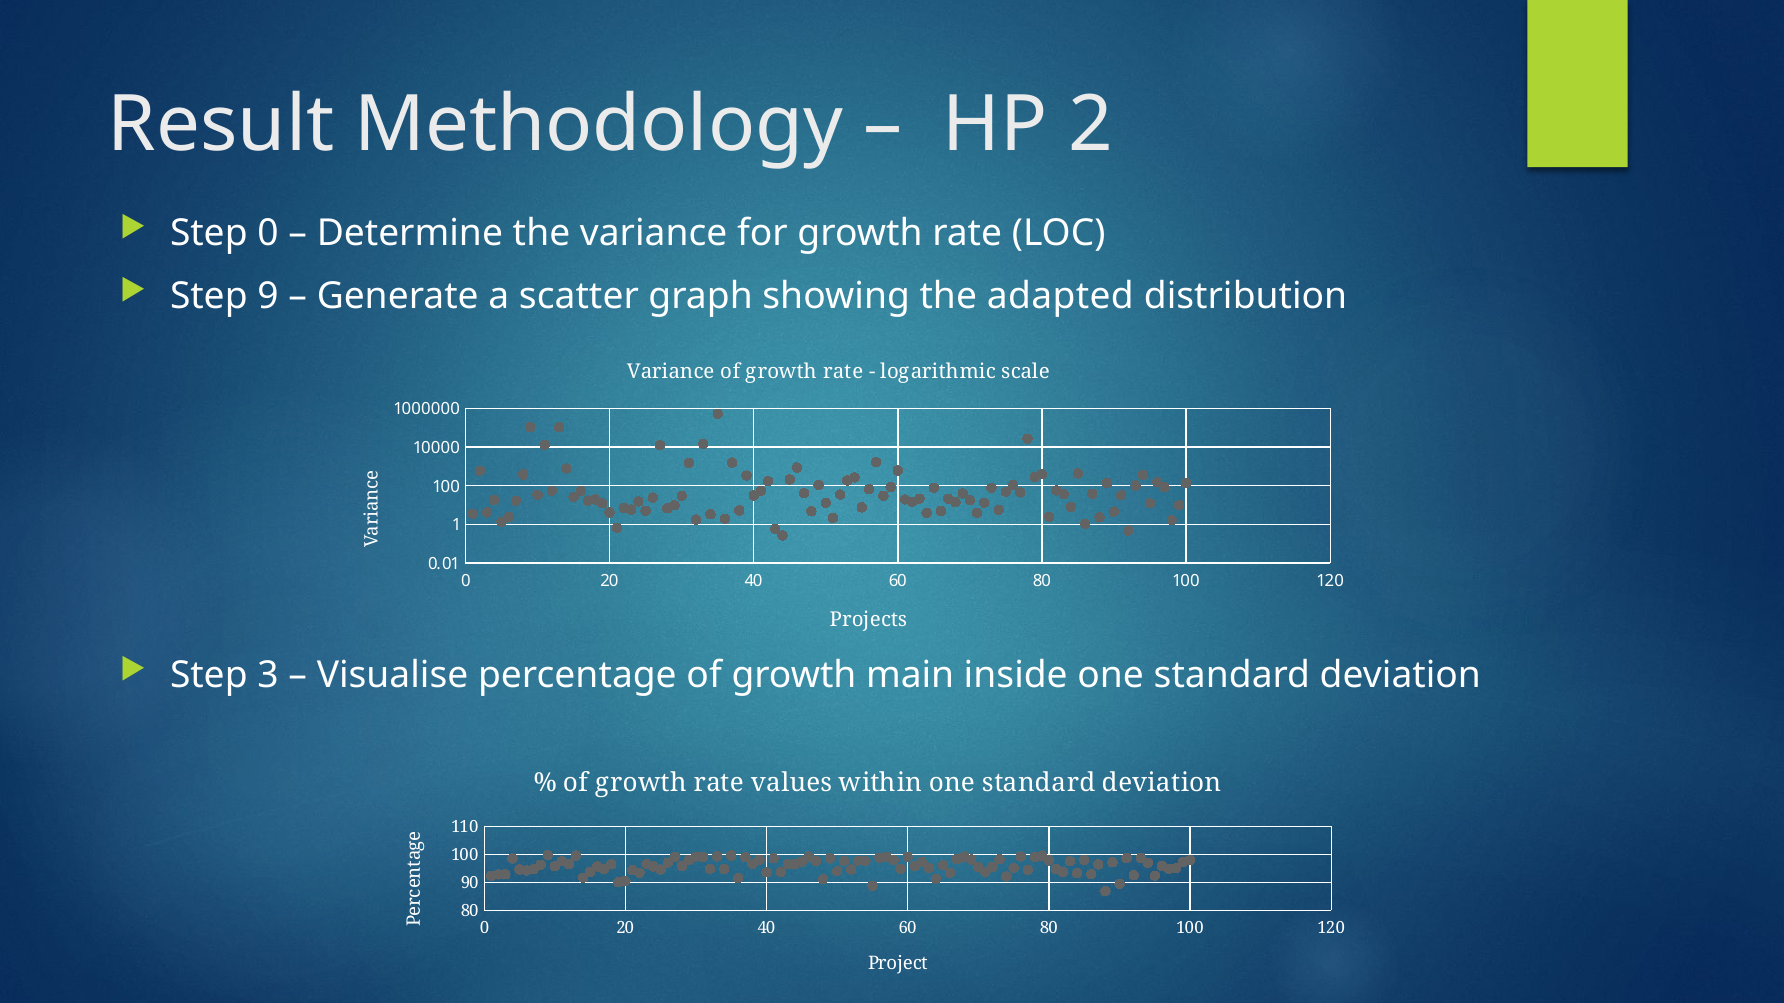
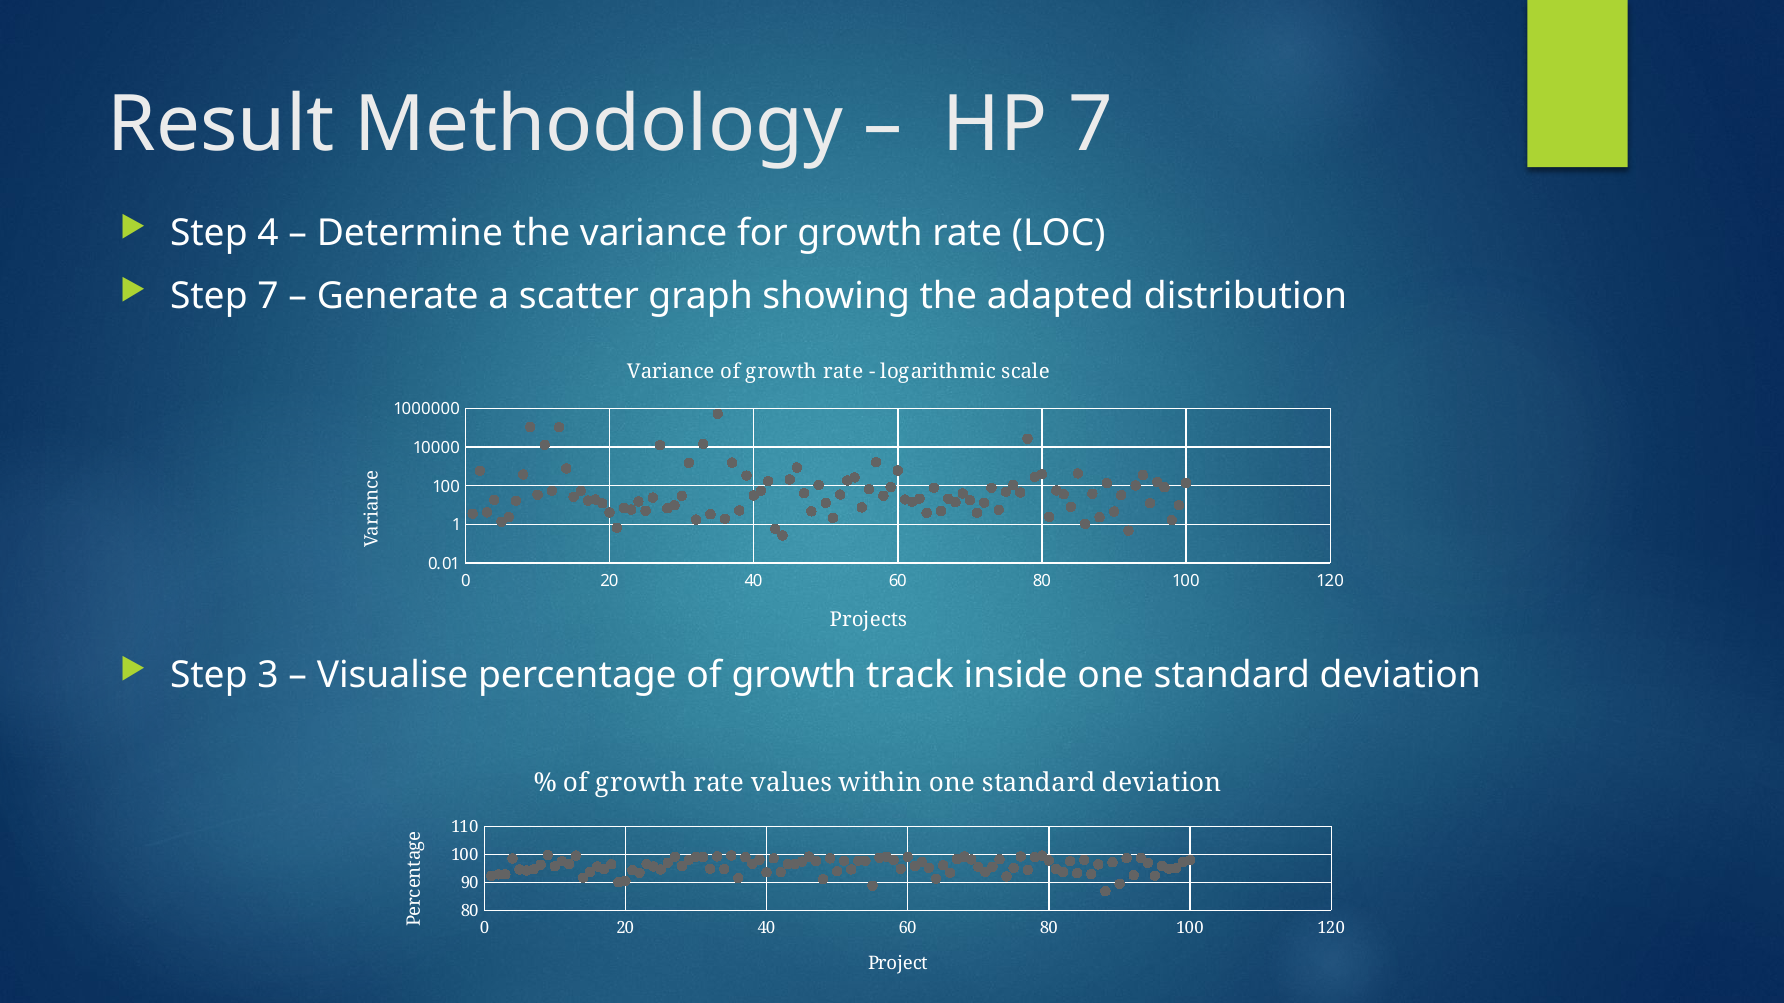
HP 2: 2 -> 7
Step 0: 0 -> 4
Step 9: 9 -> 7
main: main -> track
